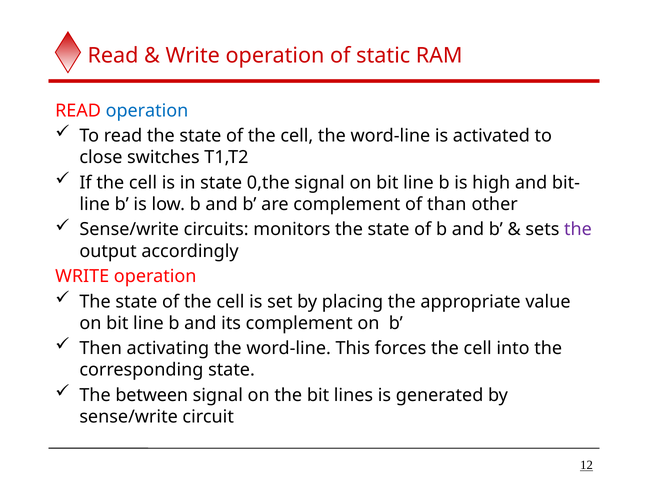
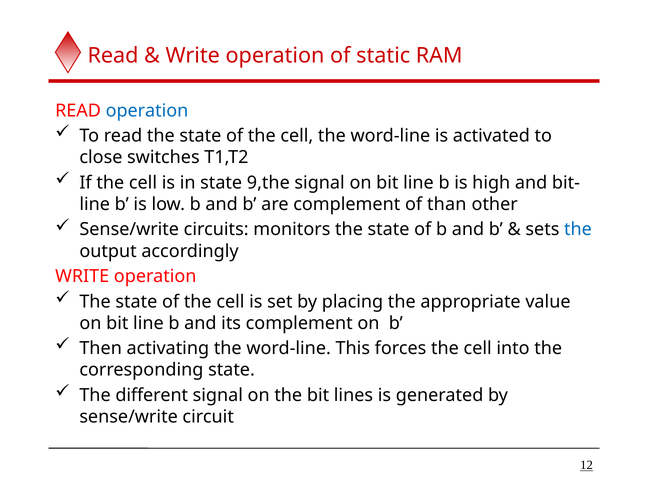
0,the: 0,the -> 9,the
the at (578, 230) colour: purple -> blue
between: between -> different
